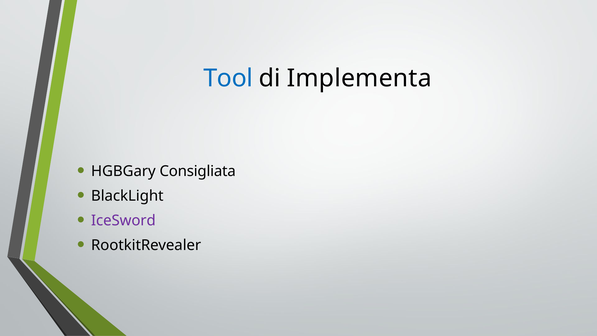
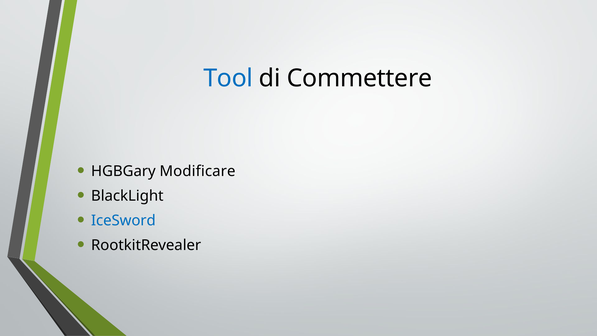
Implementa: Implementa -> Commettere
Consigliata: Consigliata -> Modificare
IceSword colour: purple -> blue
